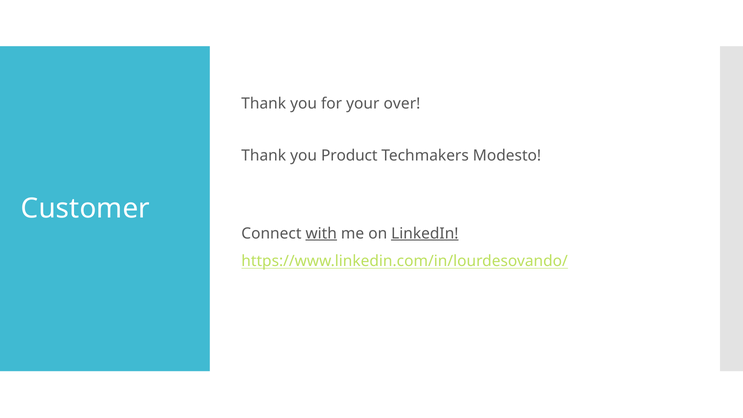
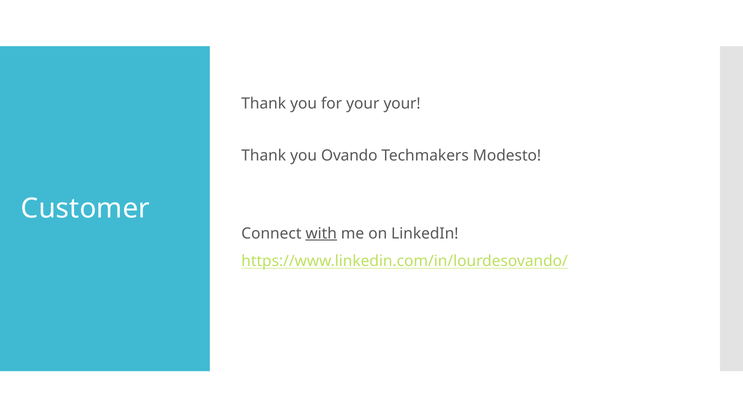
your over: over -> your
Product: Product -> Ovando
LinkedIn underline: present -> none
